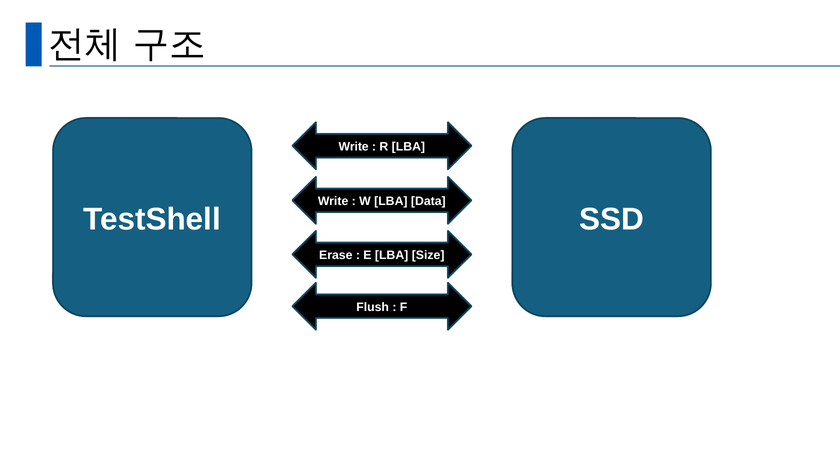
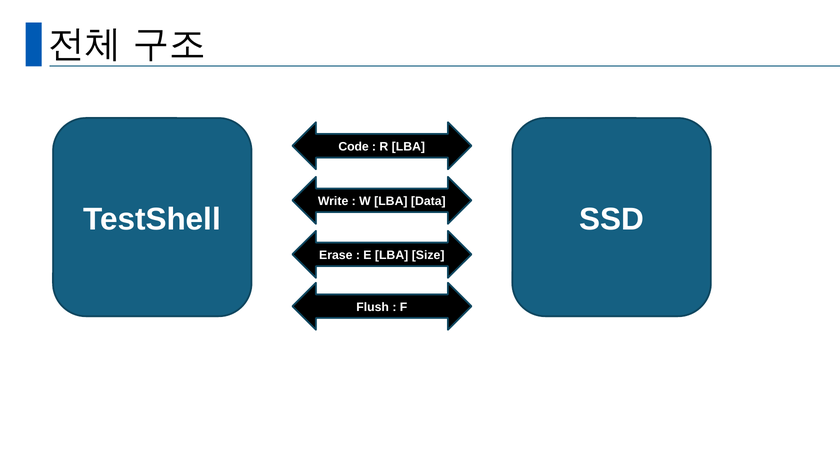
Write at (354, 147): Write -> Code
